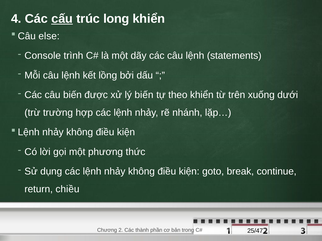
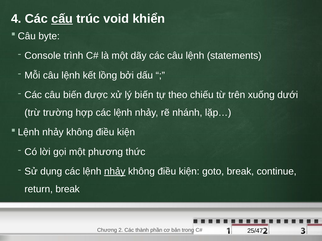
long: long -> void
else: else -> byte
theo khiển: khiển -> chiếu
nhảy at (115, 172) underline: none -> present
return chiều: chiều -> break
